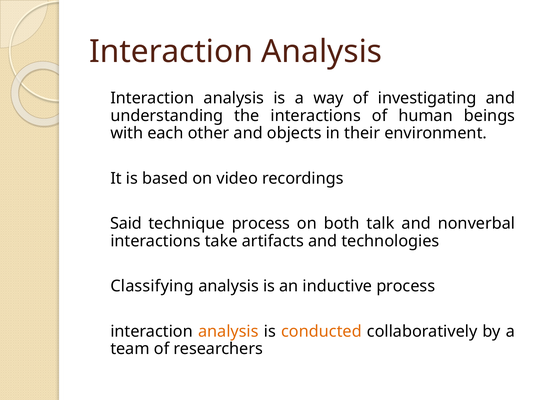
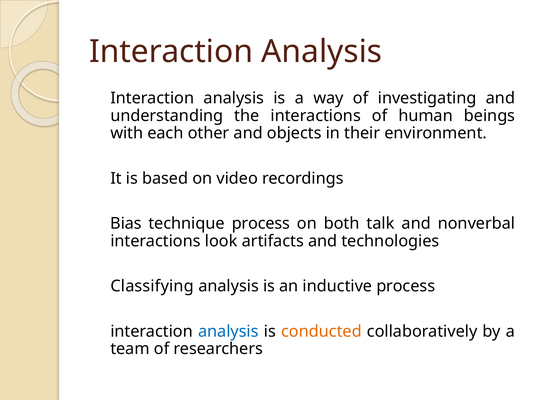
Said: Said -> Bias
take: take -> look
analysis at (228, 331) colour: orange -> blue
